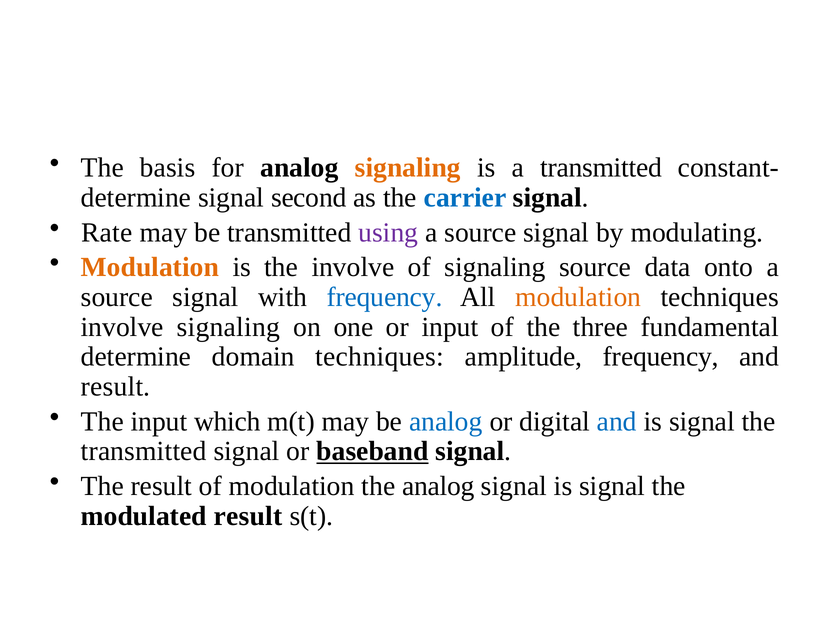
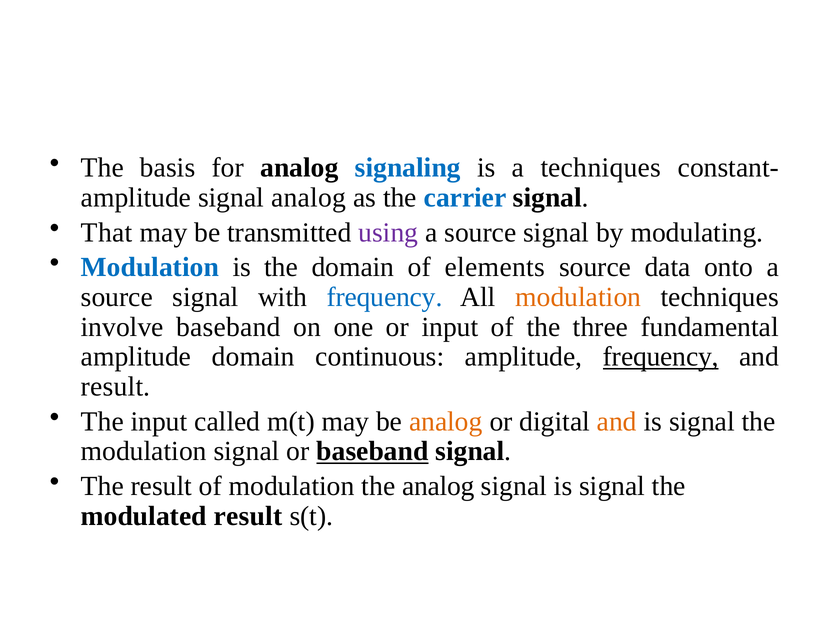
signaling at (408, 168) colour: orange -> blue
a transmitted: transmitted -> techniques
determine at (136, 198): determine -> amplitude
signal second: second -> analog
Rate: Rate -> That
Modulation at (150, 267) colour: orange -> blue
the involve: involve -> domain
of signaling: signaling -> elements
involve signaling: signaling -> baseband
determine at (136, 357): determine -> amplitude
domain techniques: techniques -> continuous
frequency at (661, 357) underline: none -> present
which: which -> called
analog at (446, 421) colour: blue -> orange
and at (617, 421) colour: blue -> orange
transmitted at (144, 451): transmitted -> modulation
